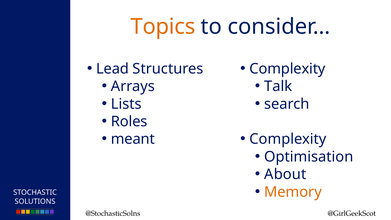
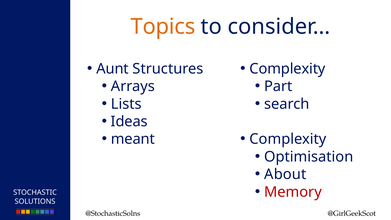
Lead: Lead -> Aunt
Talk: Talk -> Part
Roles: Roles -> Ideas
Memory colour: orange -> red
